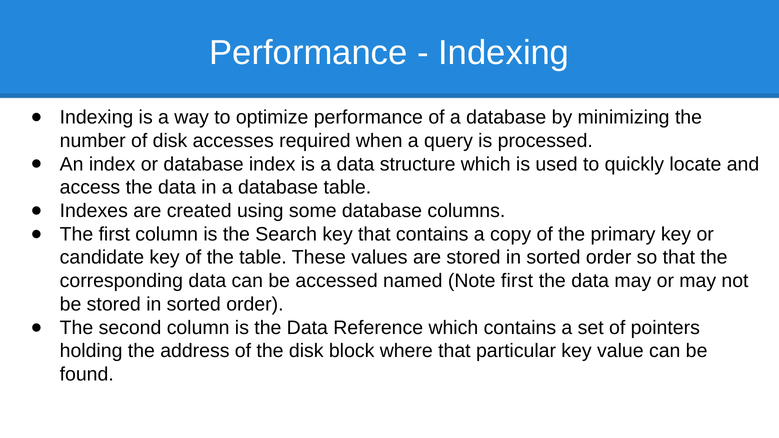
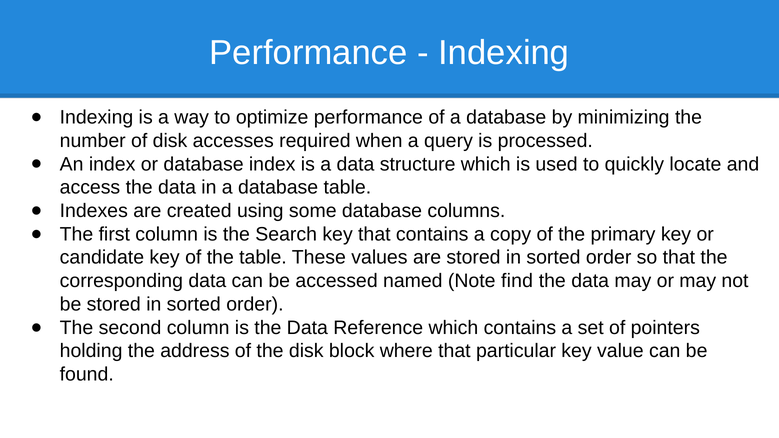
Note first: first -> find
